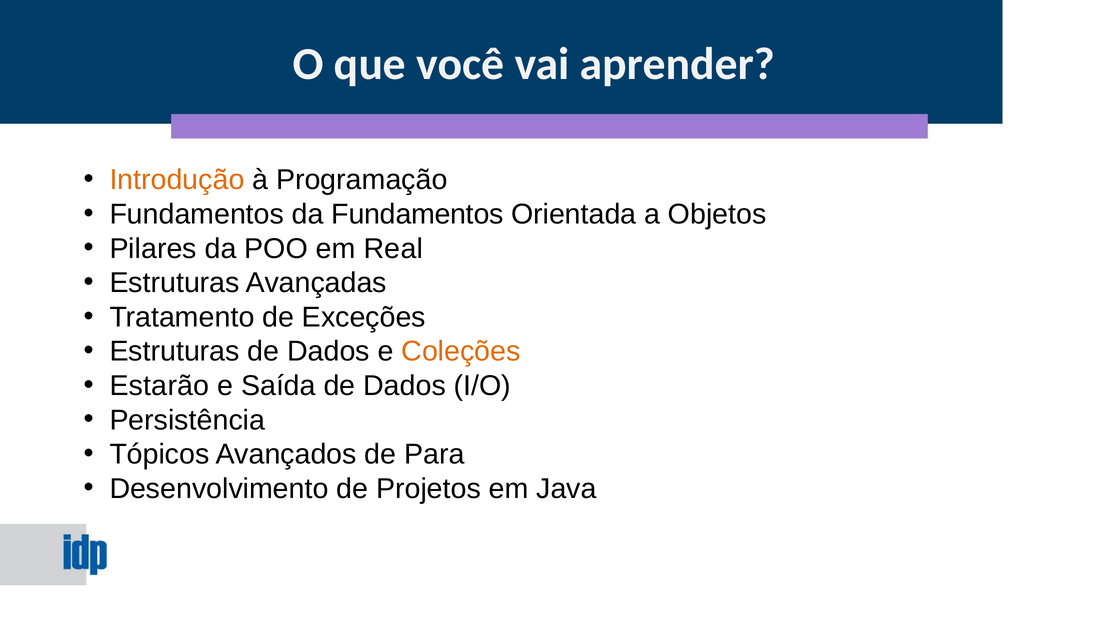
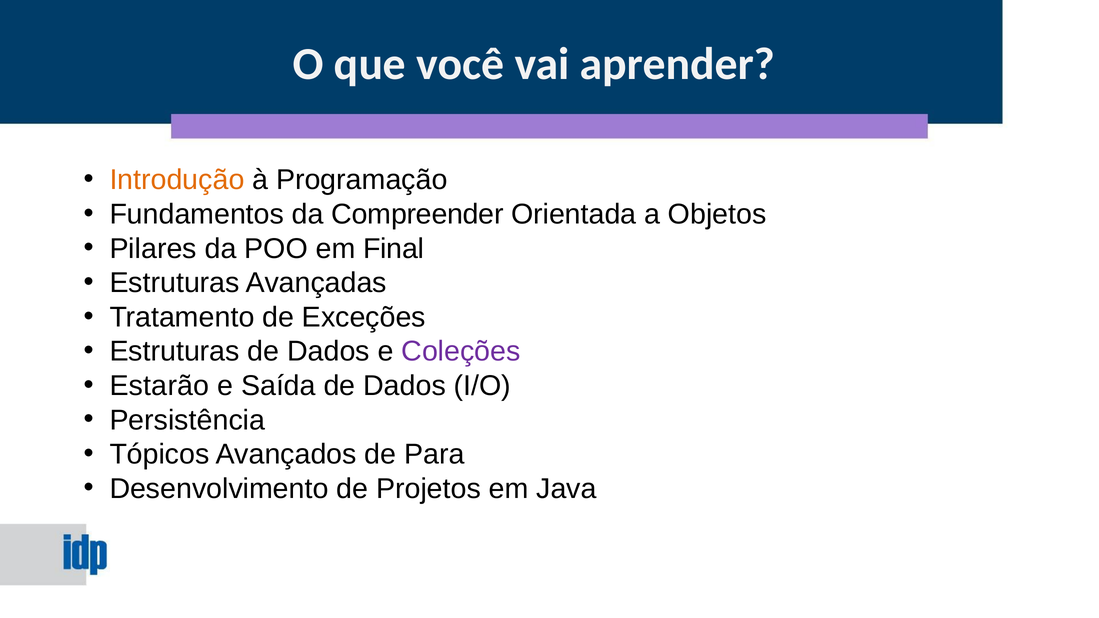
da Fundamentos: Fundamentos -> Compreender
Real: Real -> Final
Coleções colour: orange -> purple
